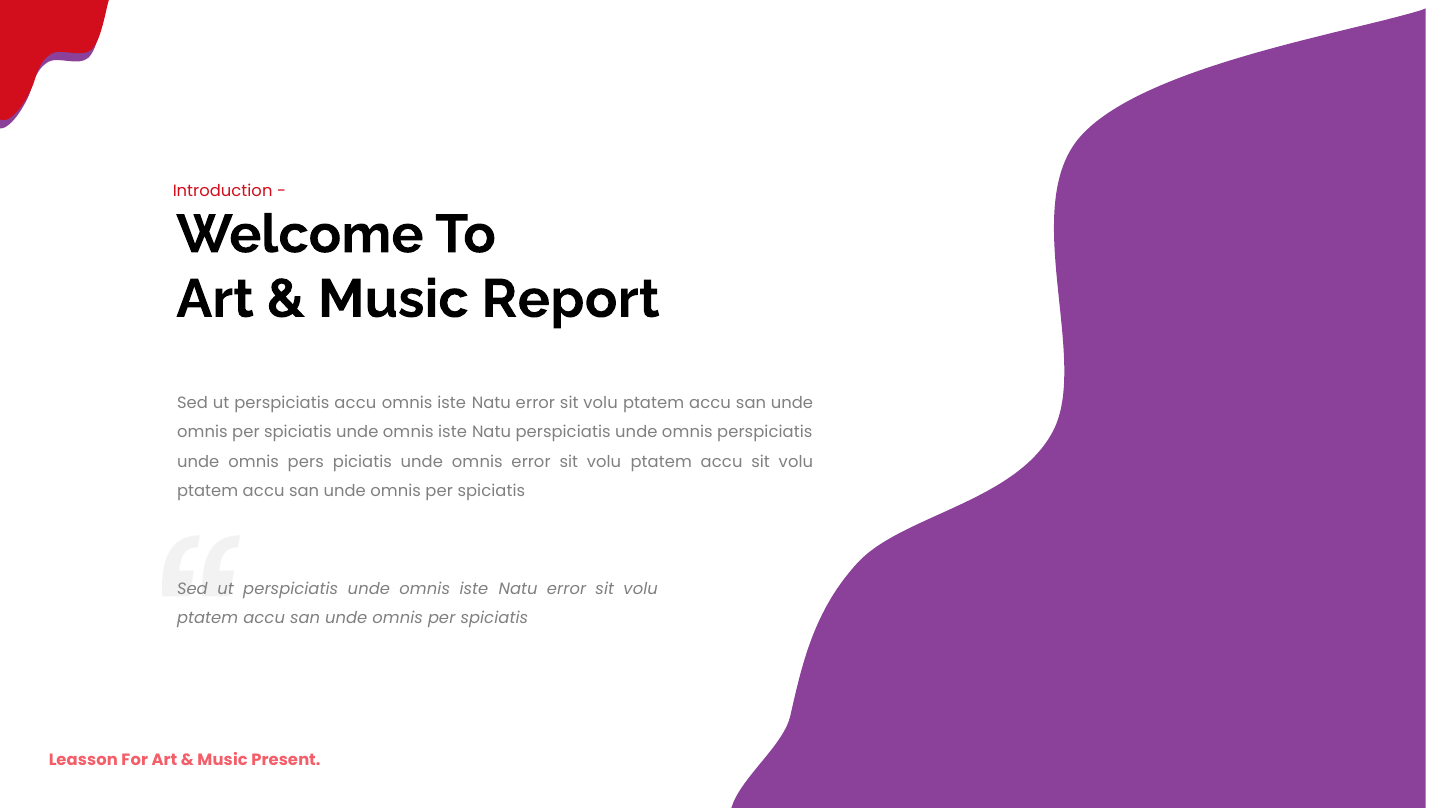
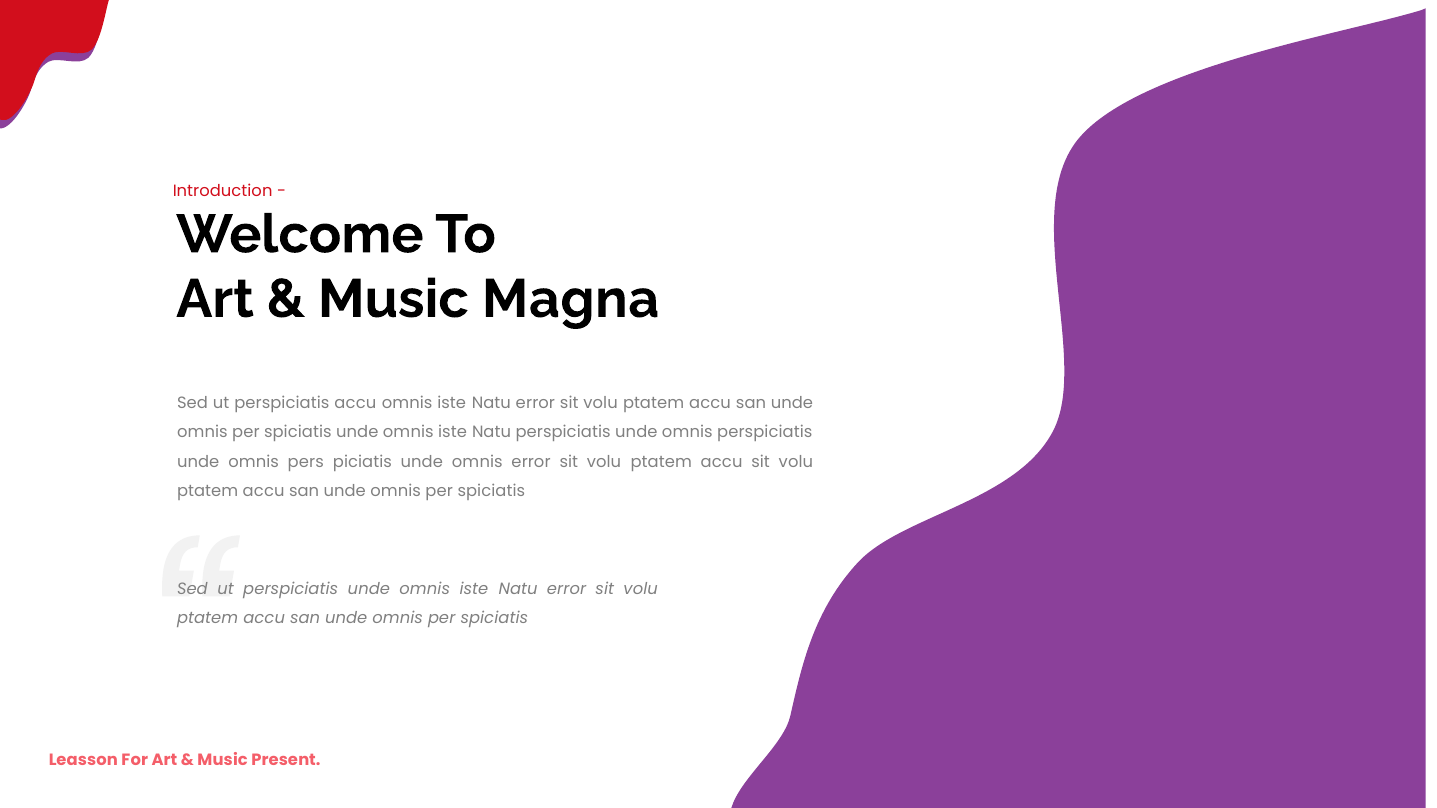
Report: Report -> Magna
